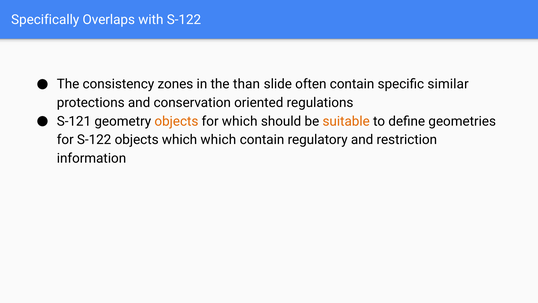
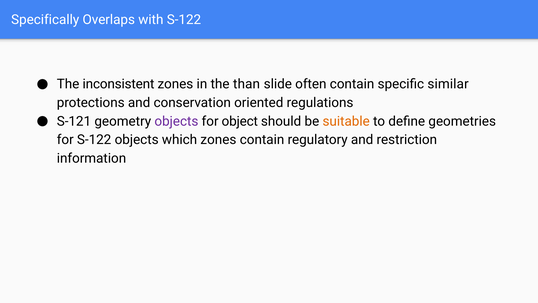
consistency: consistency -> inconsistent
objects at (176, 121) colour: orange -> purple
for which: which -> object
which which: which -> zones
